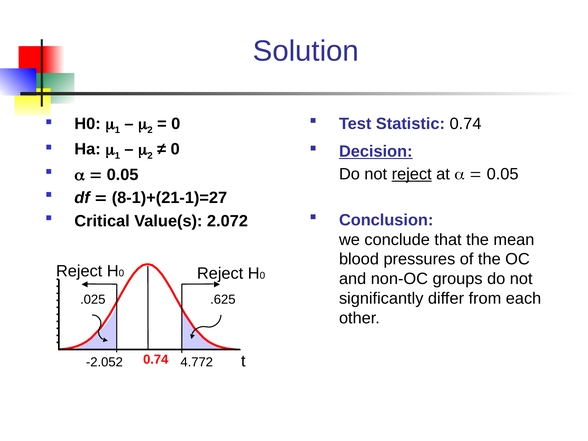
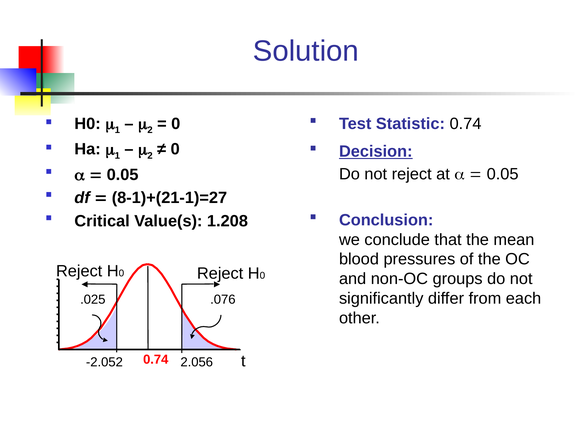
reject at (412, 174) underline: present -> none
2.072: 2.072 -> 1.208
.625: .625 -> .076
4.772: 4.772 -> 2.056
